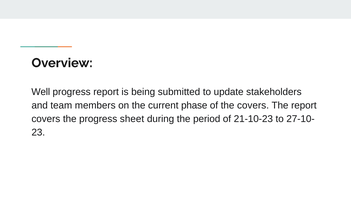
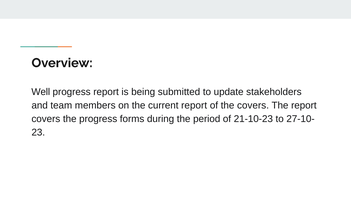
current phase: phase -> report
sheet: sheet -> forms
